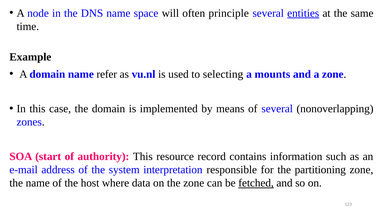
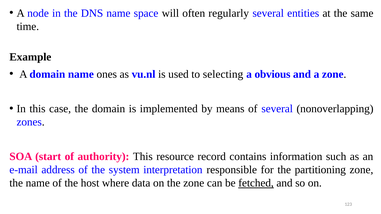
principle: principle -> regularly
entities underline: present -> none
refer: refer -> ones
mounts: mounts -> obvious
